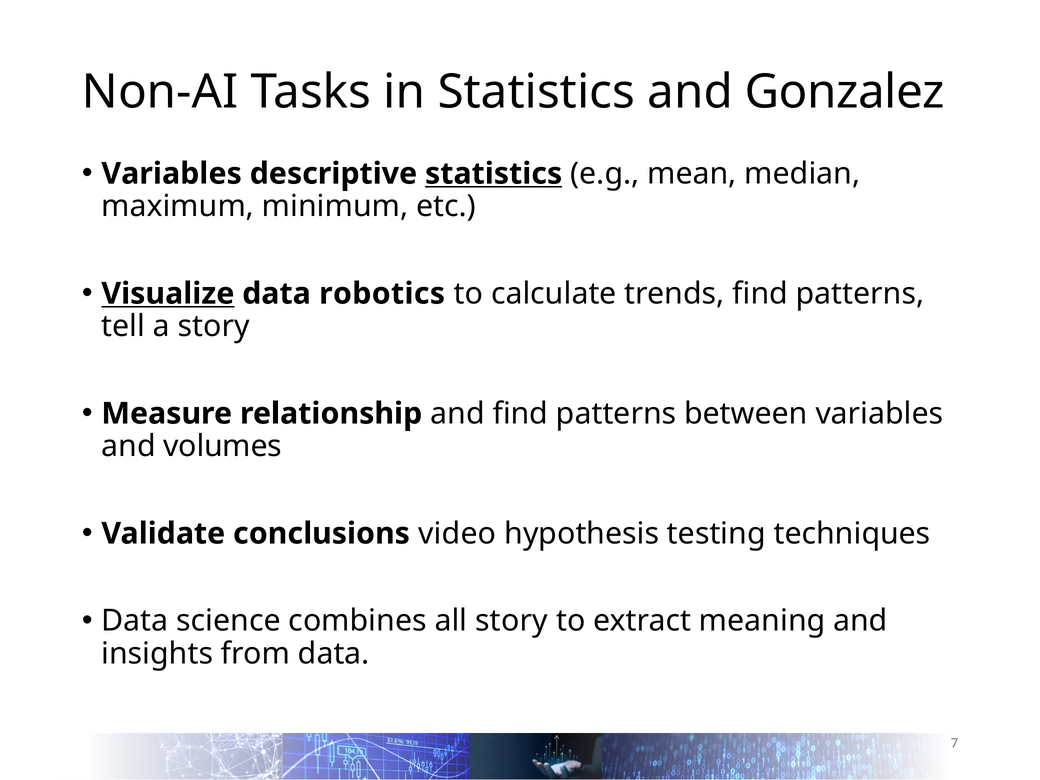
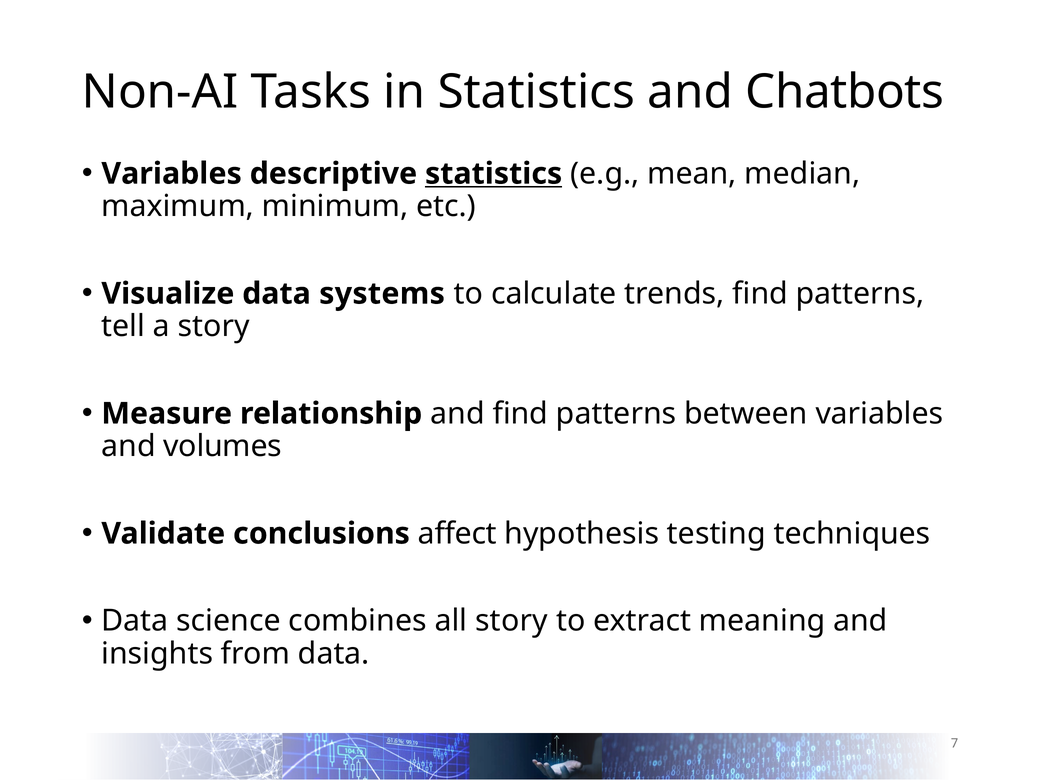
Gonzalez: Gonzalez -> Chatbots
Visualize underline: present -> none
robotics: robotics -> systems
video: video -> affect
